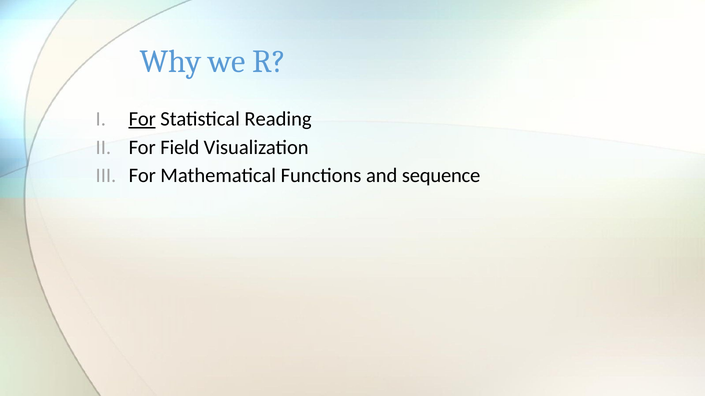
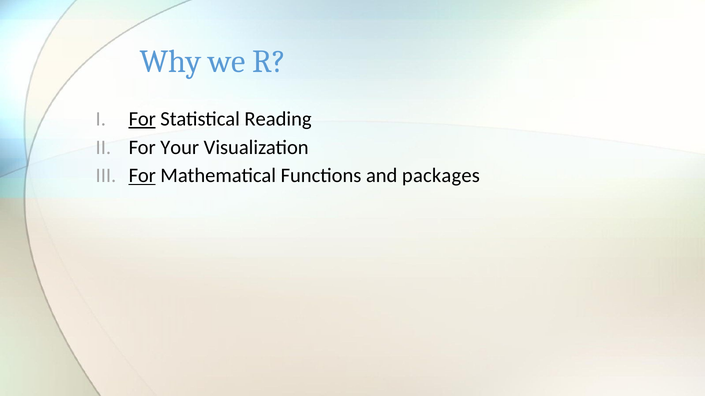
Field: Field -> Your
For at (142, 176) underline: none -> present
sequence: sequence -> packages
